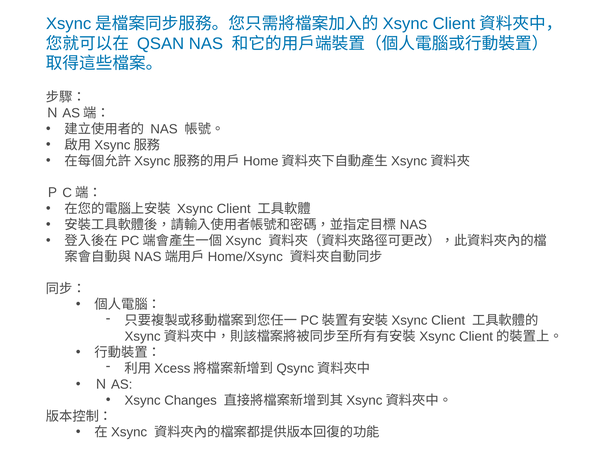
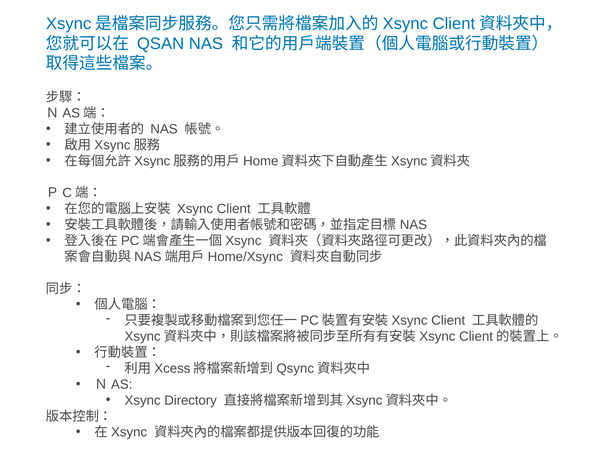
Changes: Changes -> Directory
